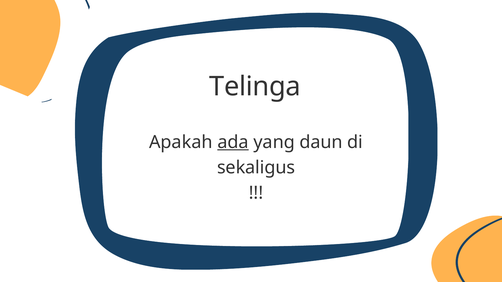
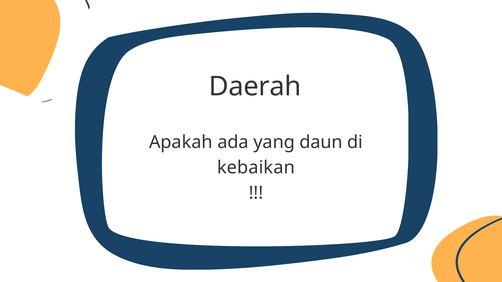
Telinga: Telinga -> Daerah
ada underline: present -> none
sekaligus: sekaligus -> kebaikan
